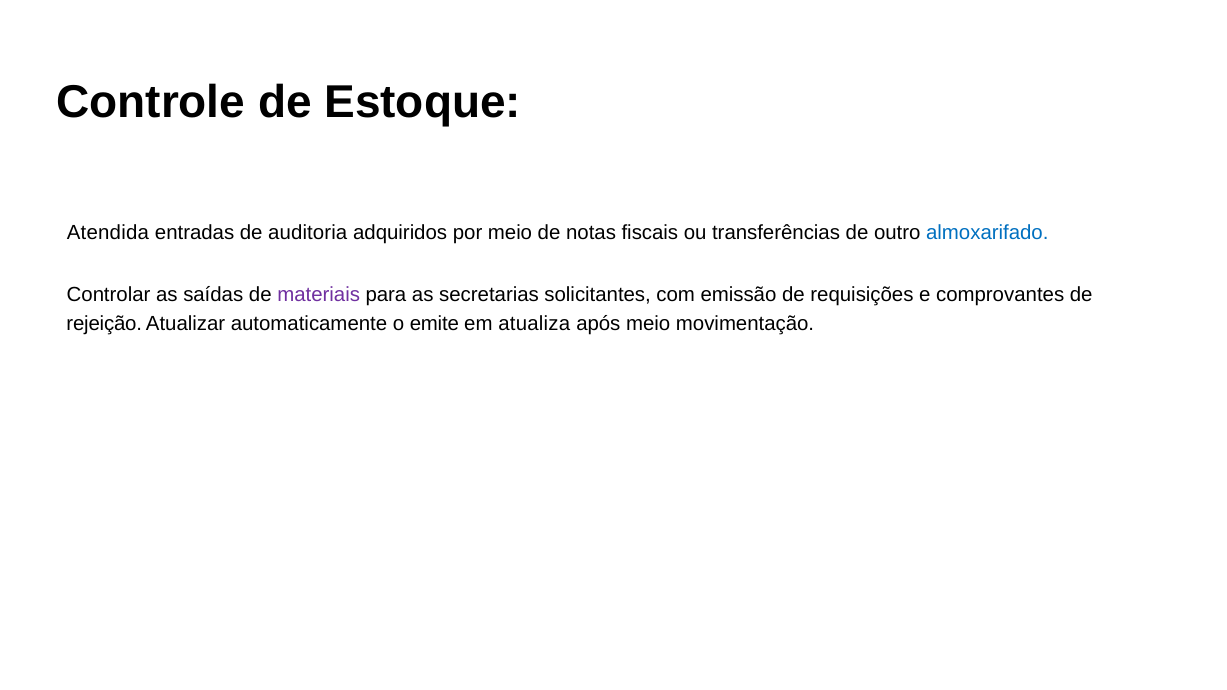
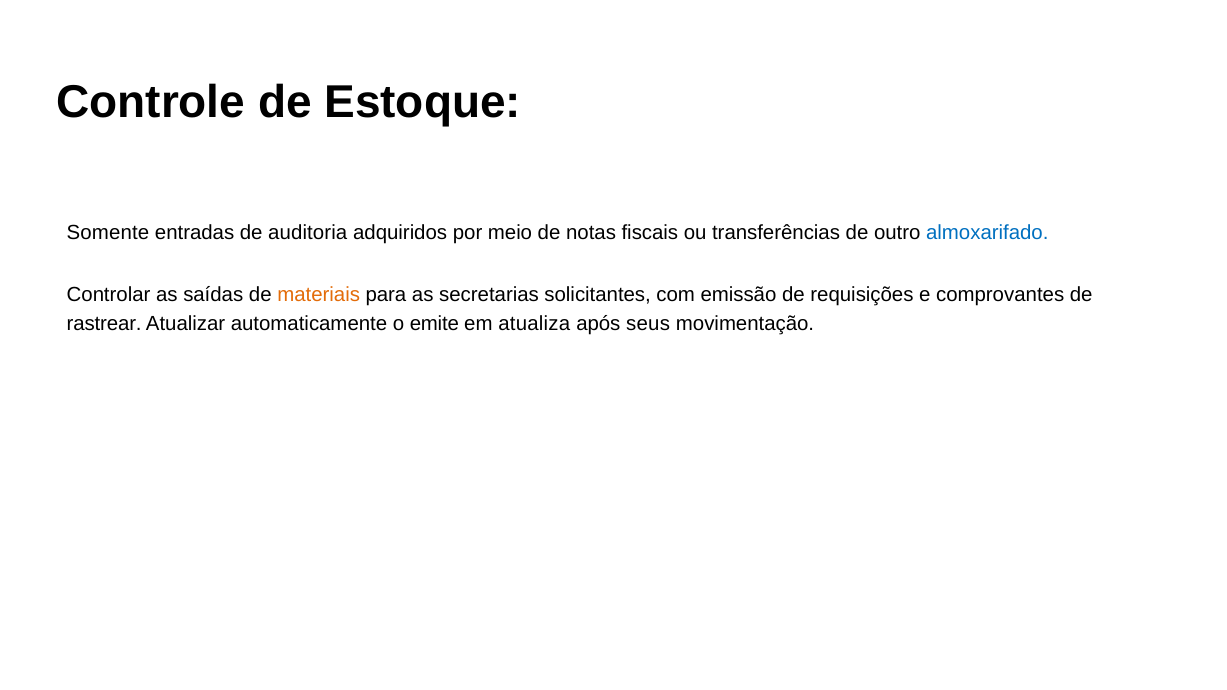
Atendida: Atendida -> Somente
materiais colour: purple -> orange
rejeição: rejeição -> rastrear
após meio: meio -> seus
